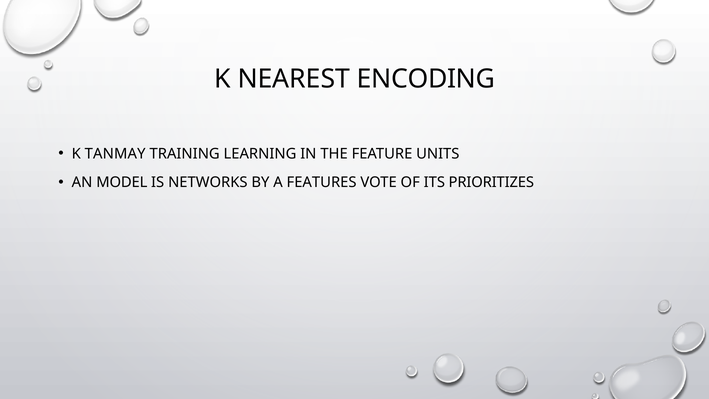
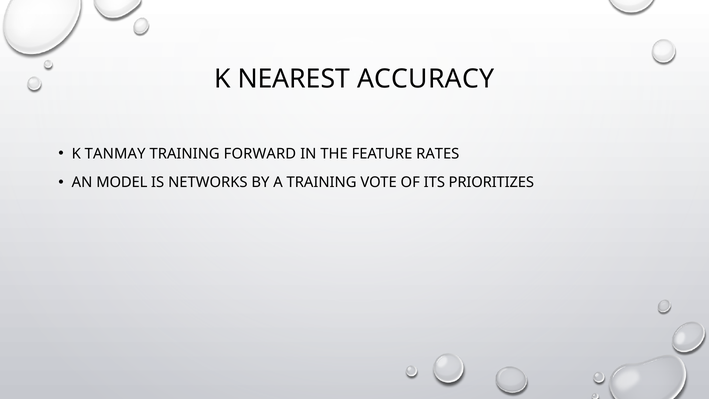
ENCODING: ENCODING -> ACCURACY
LEARNING: LEARNING -> FORWARD
UNITS: UNITS -> RATES
A FEATURES: FEATURES -> TRAINING
